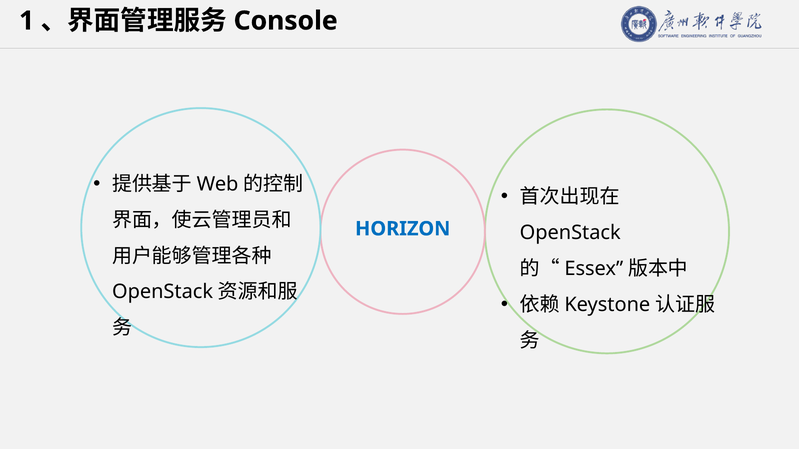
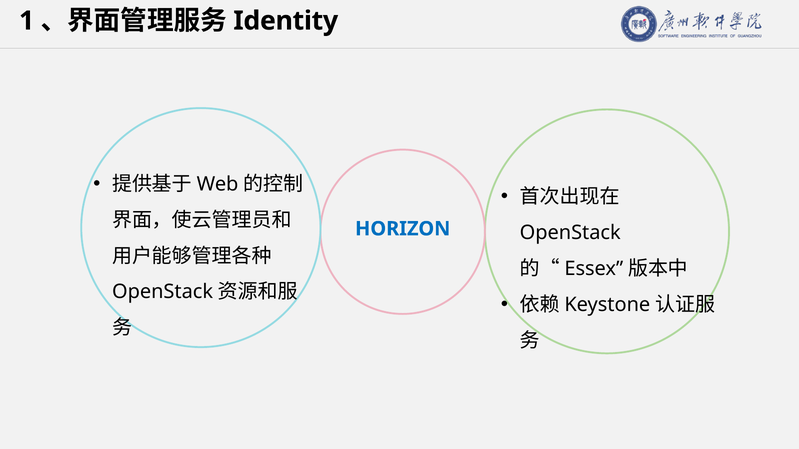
Console: Console -> Identity
